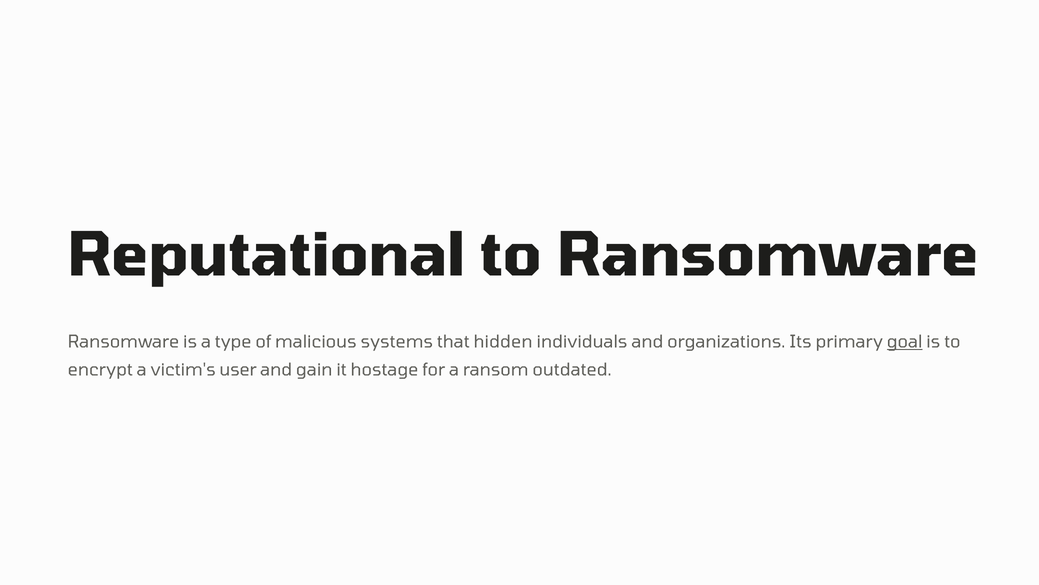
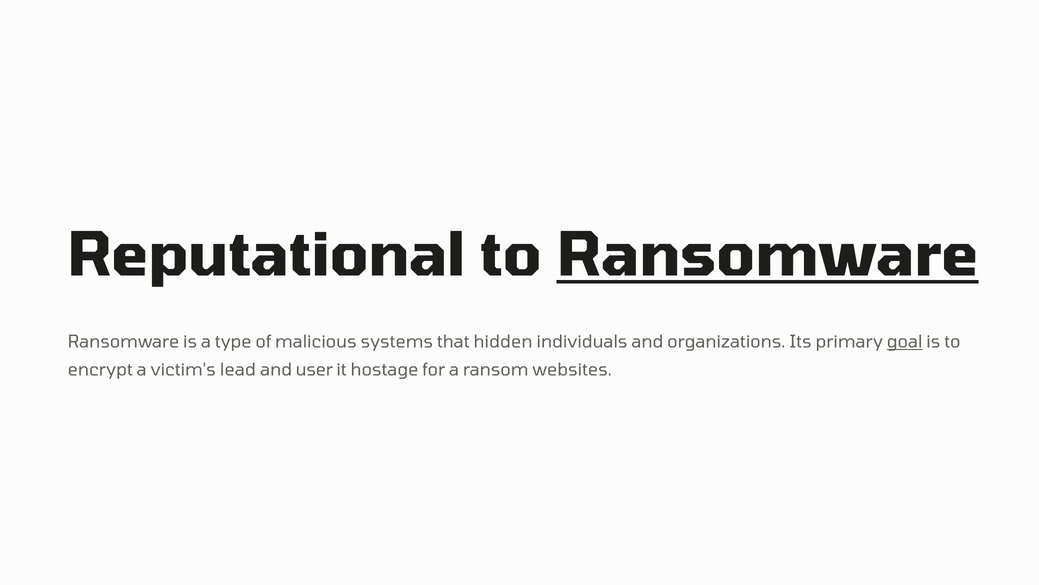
Ransomware at (768, 256) underline: none -> present
user: user -> lead
gain: gain -> user
outdated: outdated -> websites
